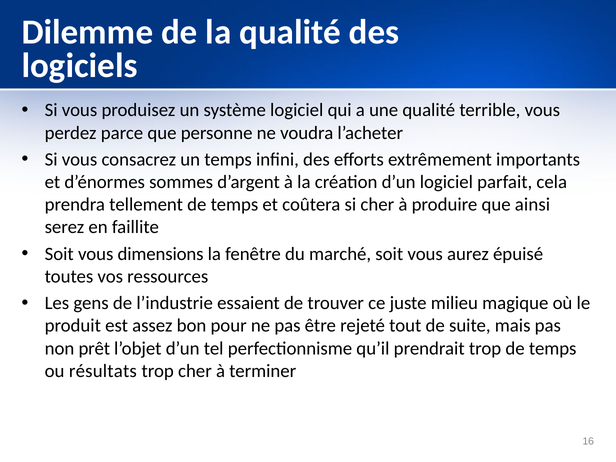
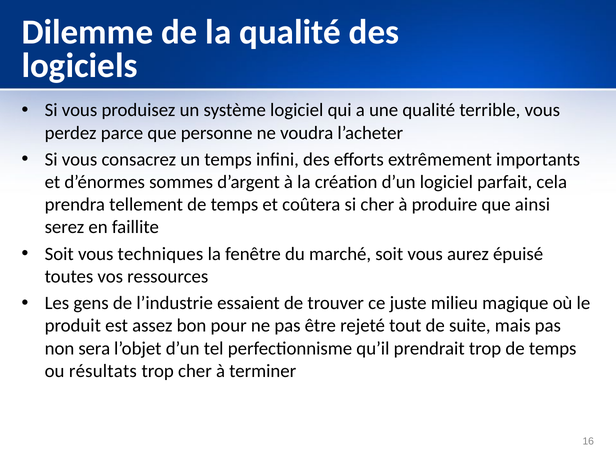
dimensions: dimensions -> techniques
prêt: prêt -> sera
